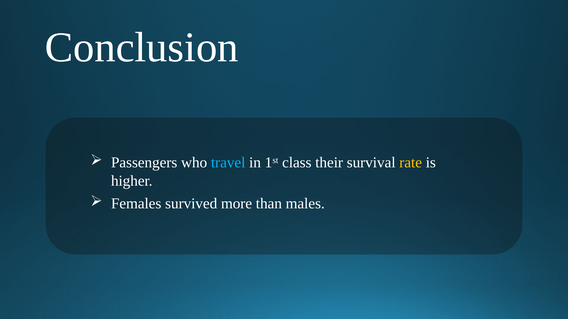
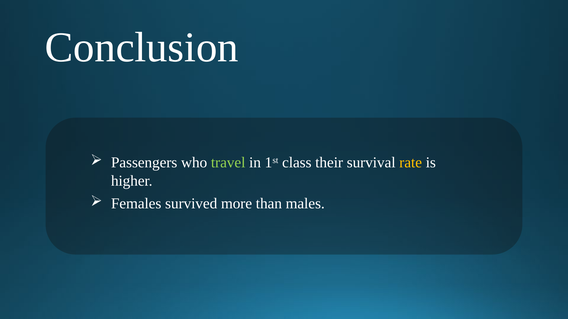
travel colour: light blue -> light green
